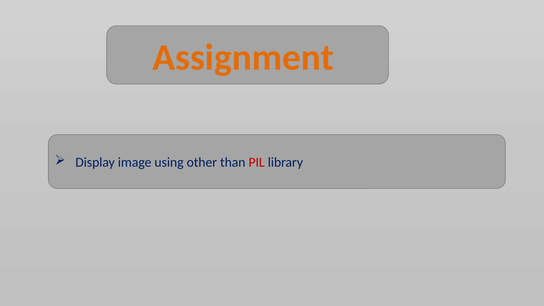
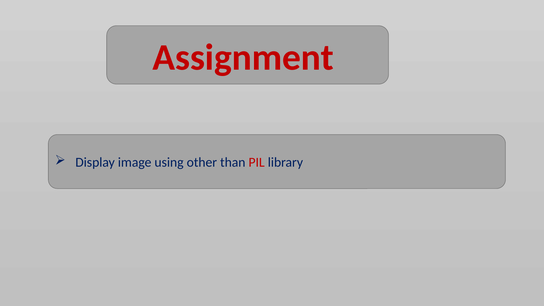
Assignment colour: orange -> red
